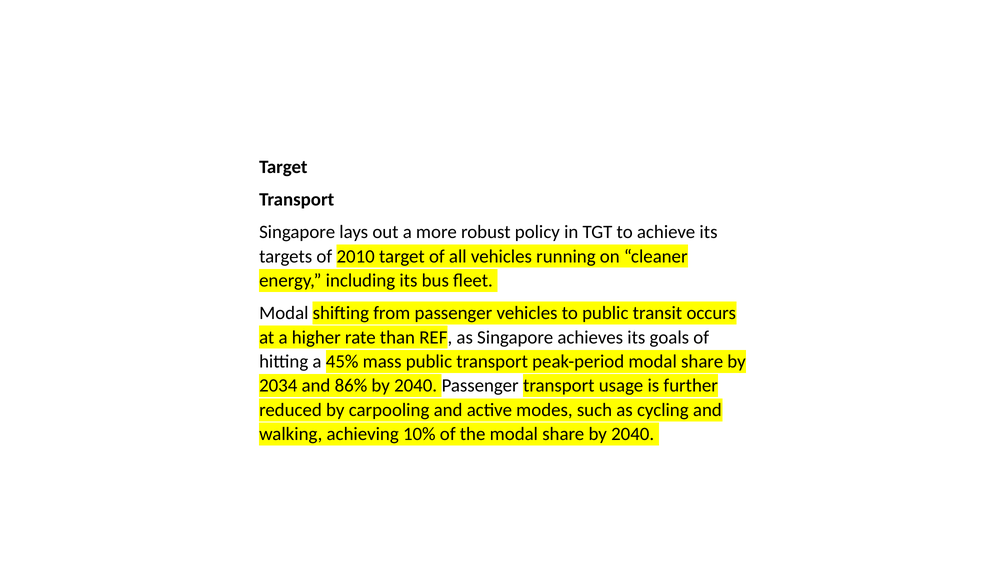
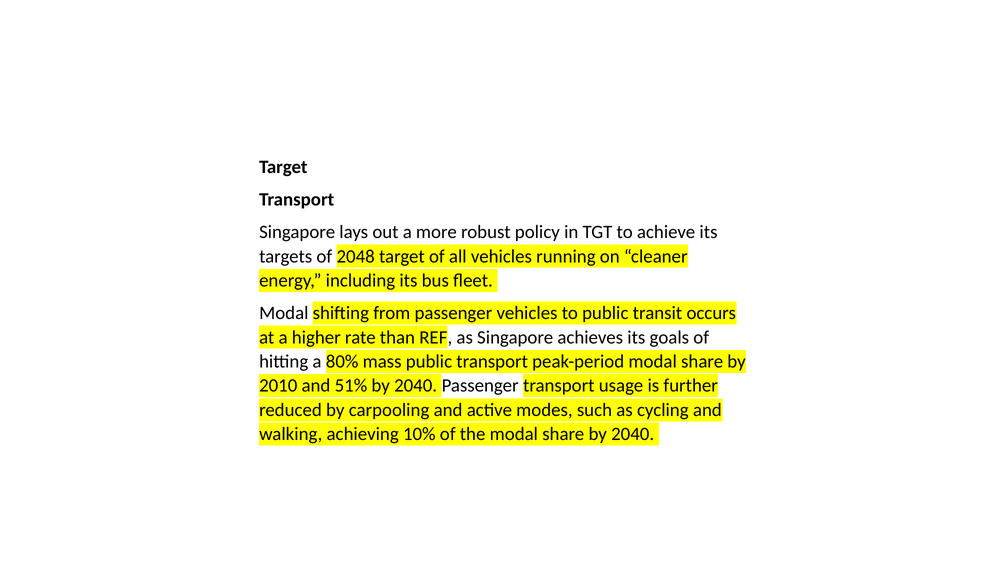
2010: 2010 -> 2048
45%: 45% -> 80%
2034: 2034 -> 2010
86%: 86% -> 51%
